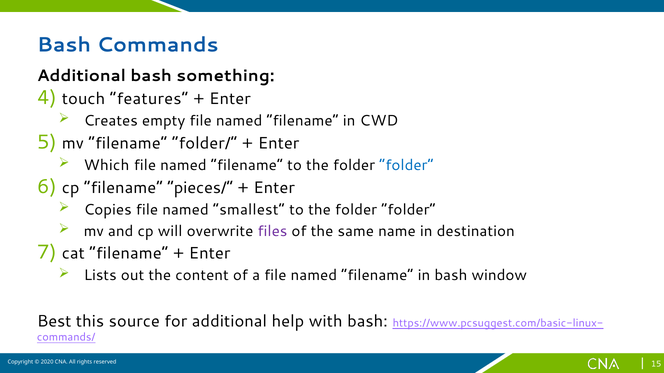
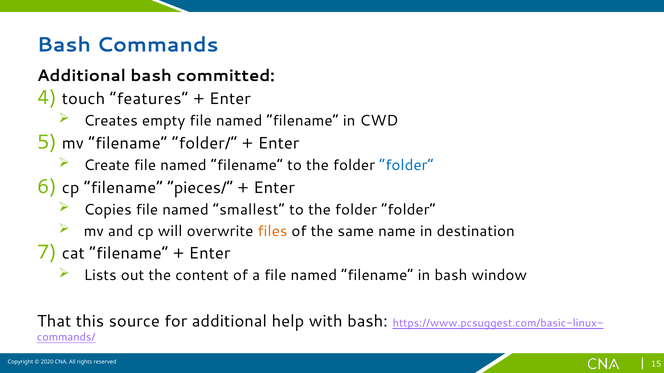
something: something -> committed
Which: Which -> Create
files colour: purple -> orange
Best: Best -> That
